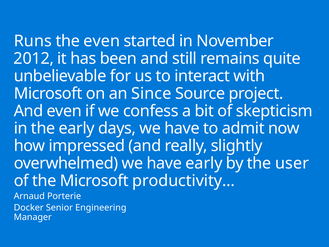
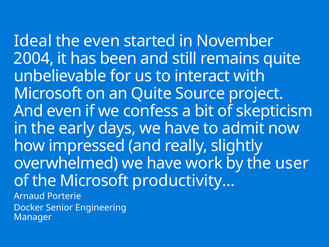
Runs: Runs -> Ideal
2012: 2012 -> 2004
an Since: Since -> Quite
have early: early -> work
